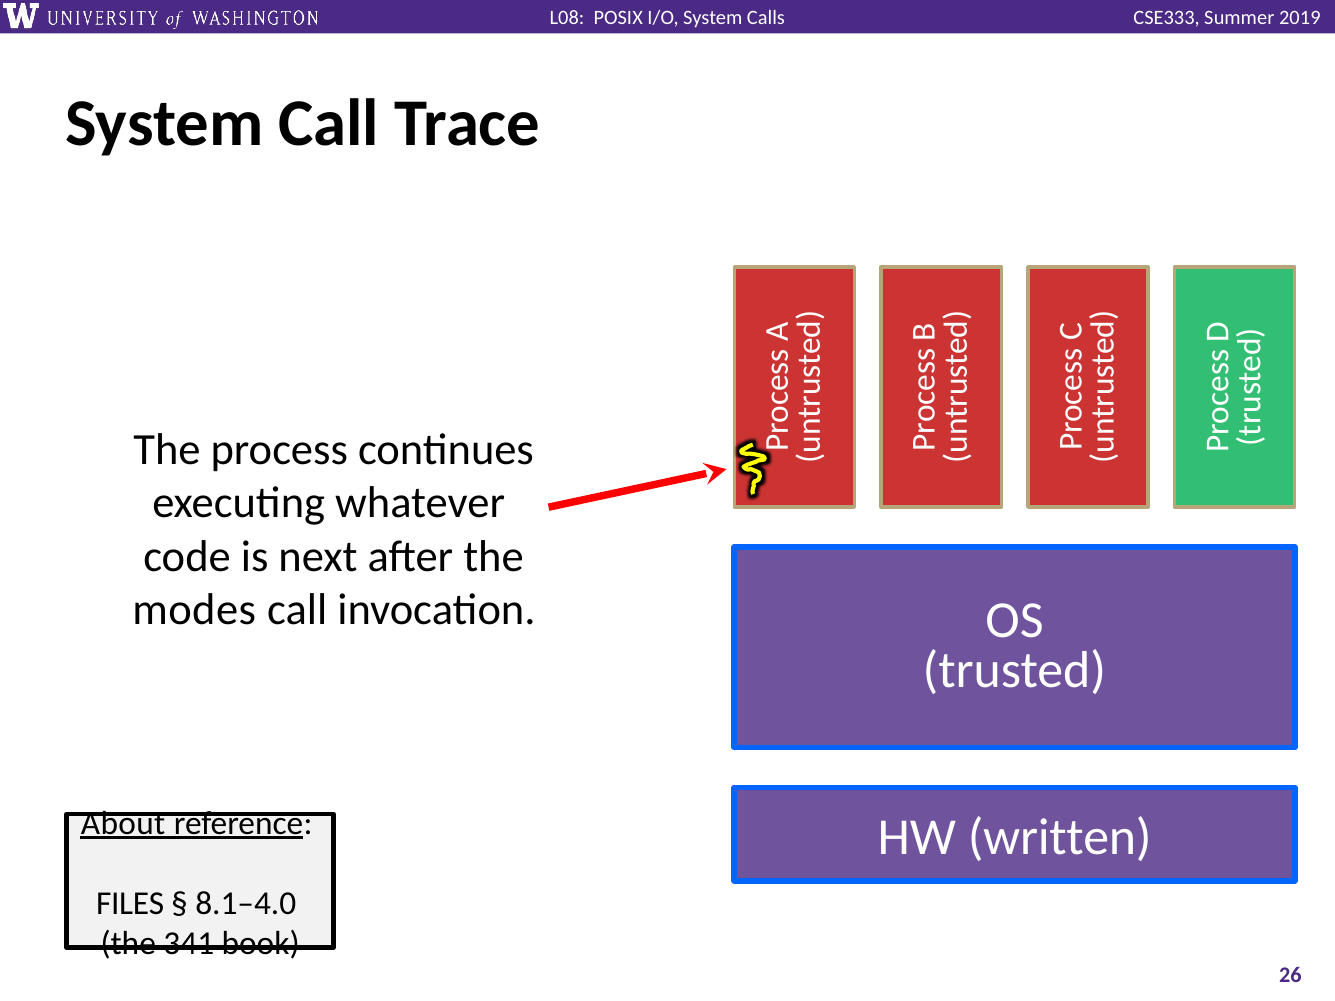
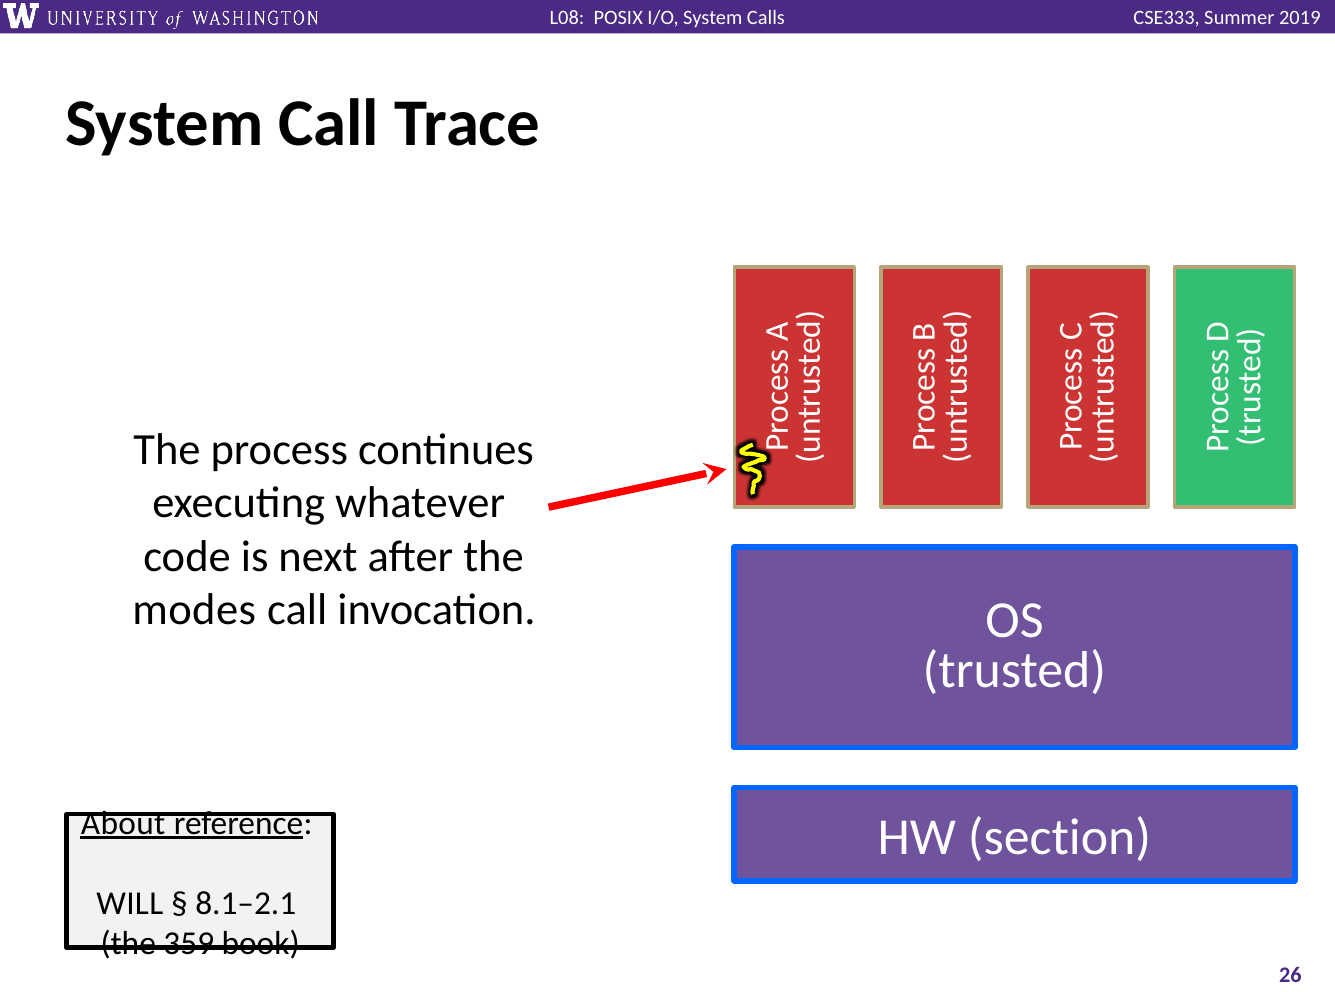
written: written -> section
FILES: FILES -> WILL
8.1–4.0: 8.1–4.0 -> 8.1–2.1
341: 341 -> 359
